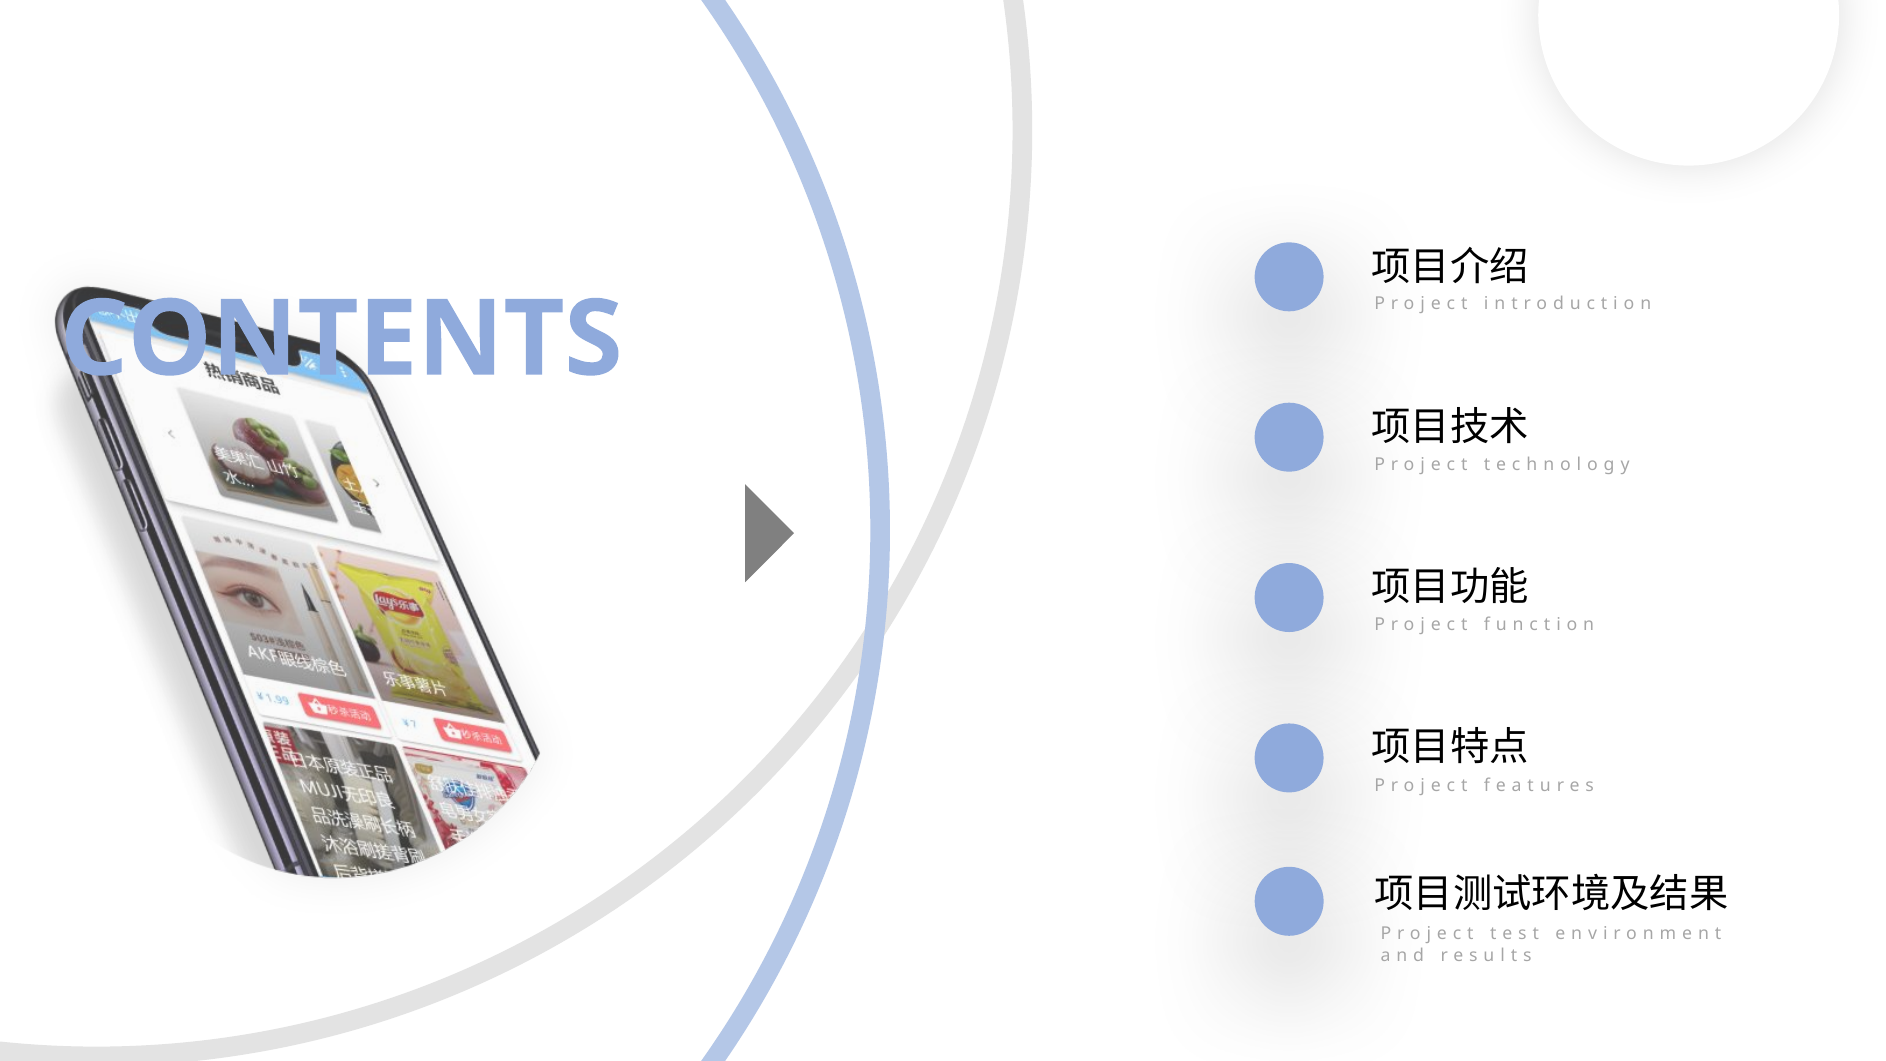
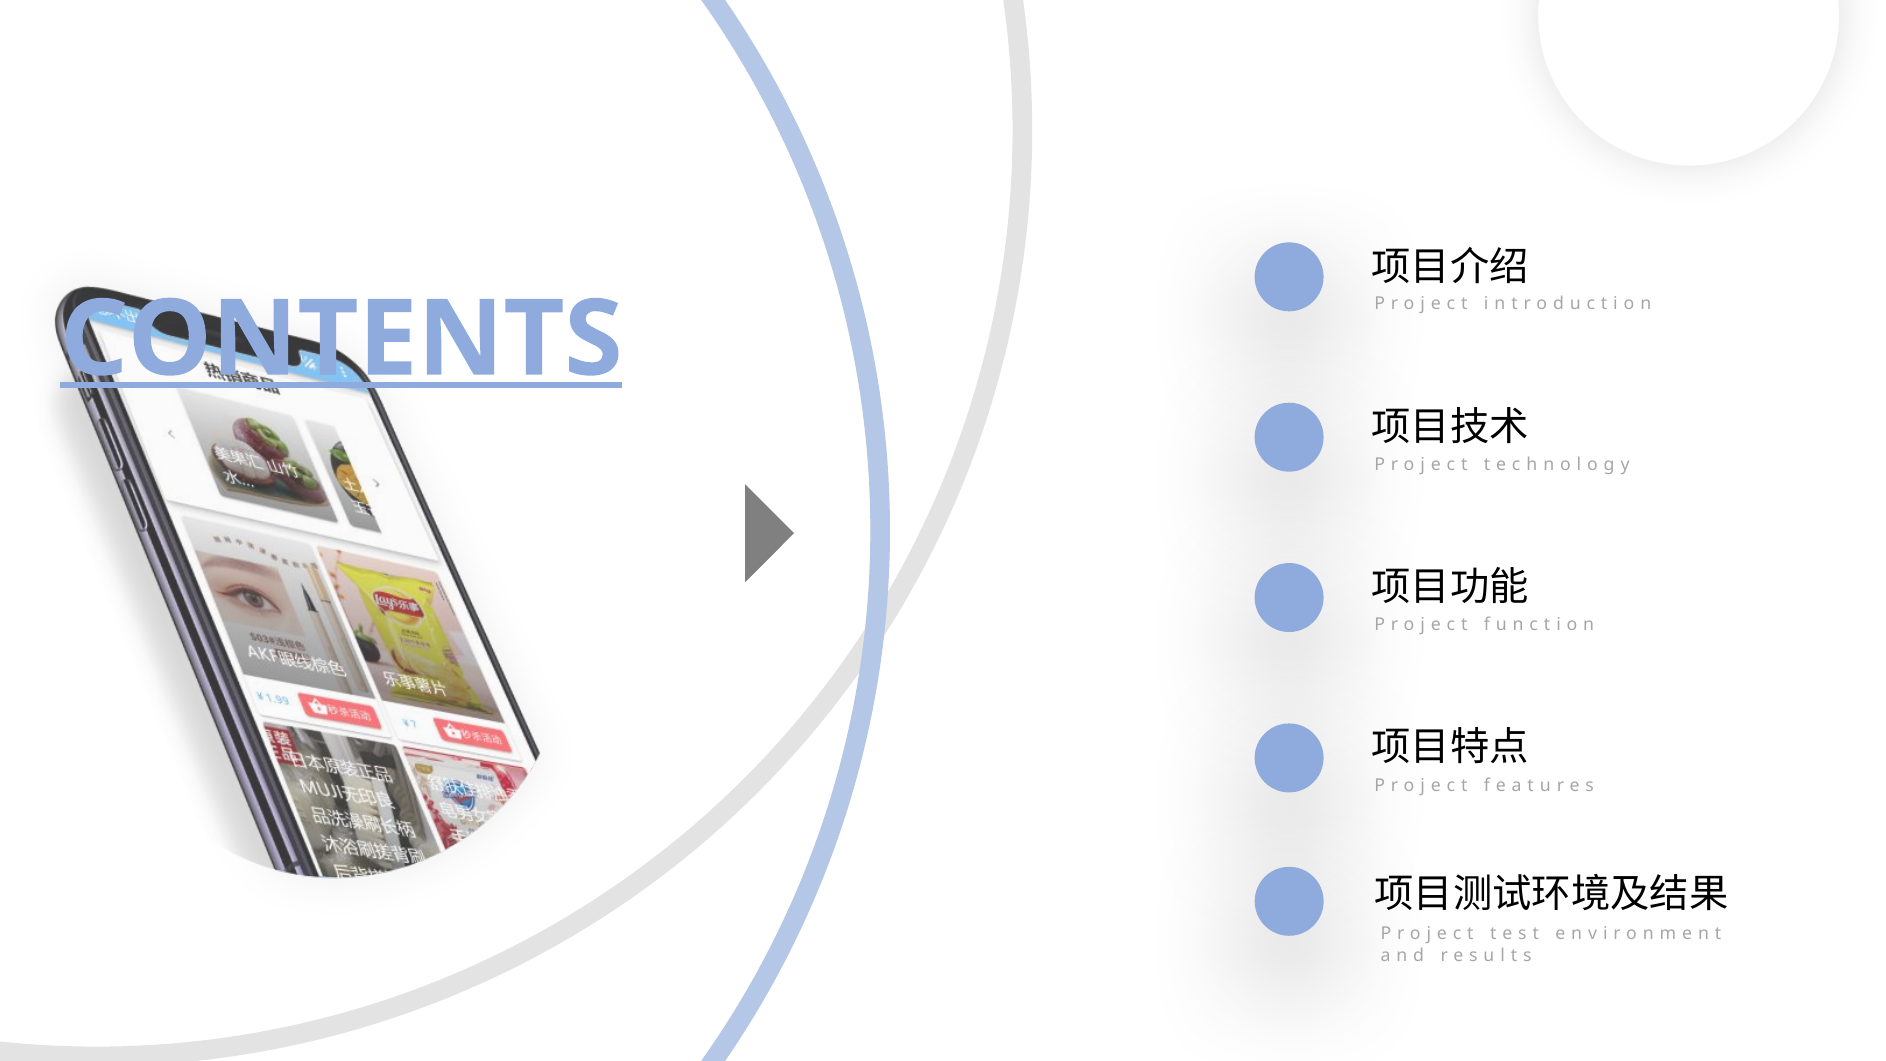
CONTENTS underline: none -> present
